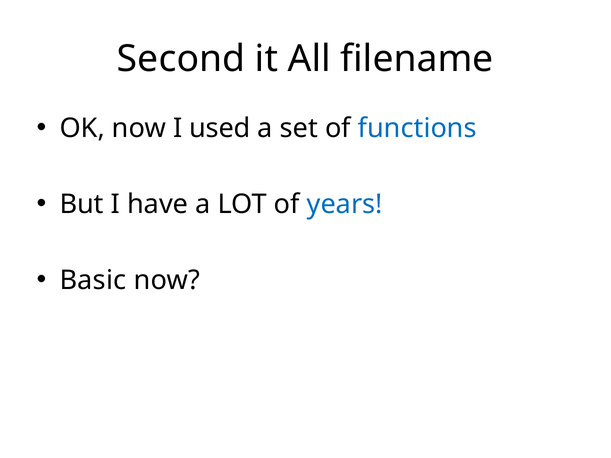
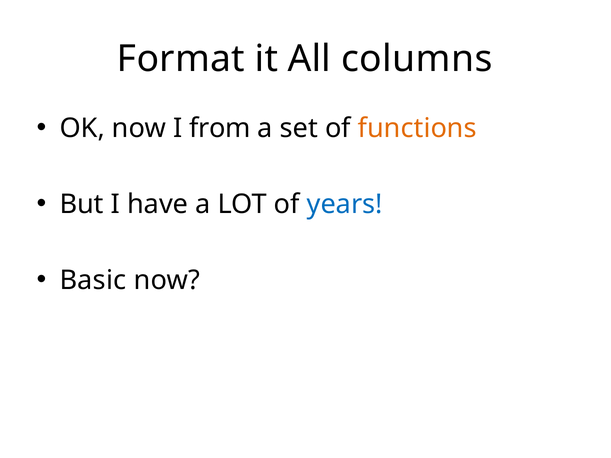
Second: Second -> Format
filename: filename -> columns
used: used -> from
functions colour: blue -> orange
